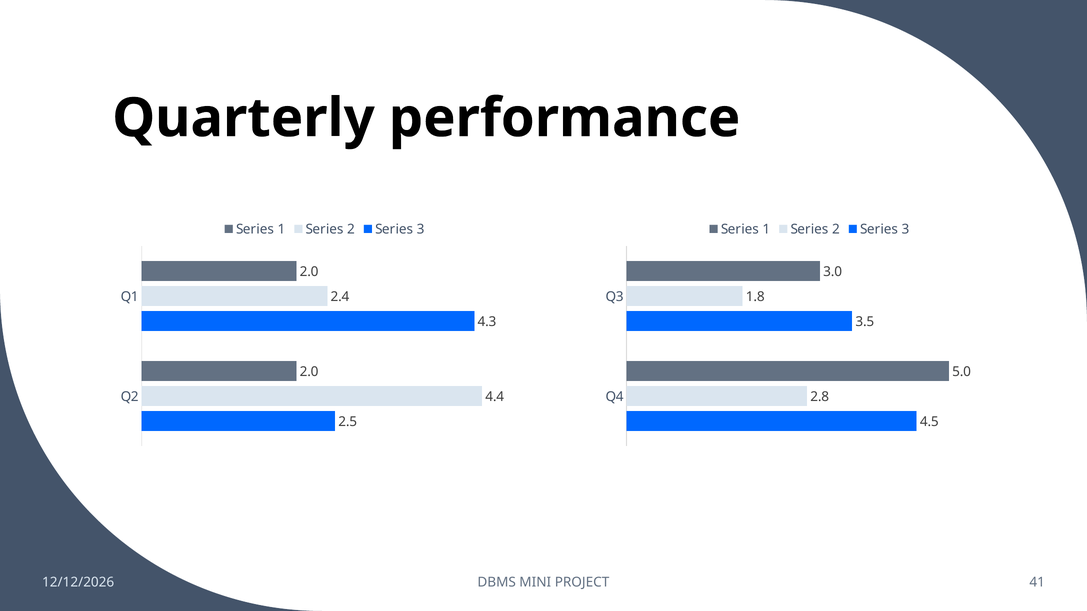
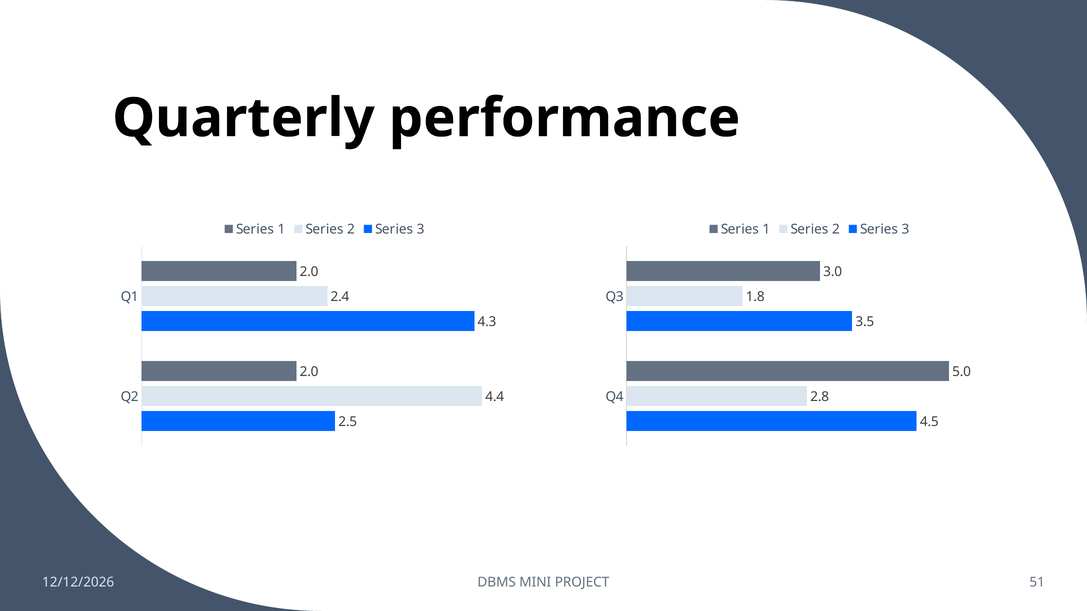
41: 41 -> 51
